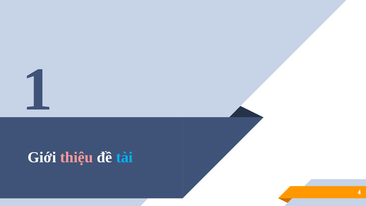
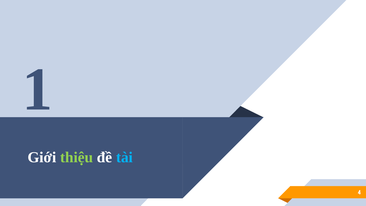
thiệu colour: pink -> light green
